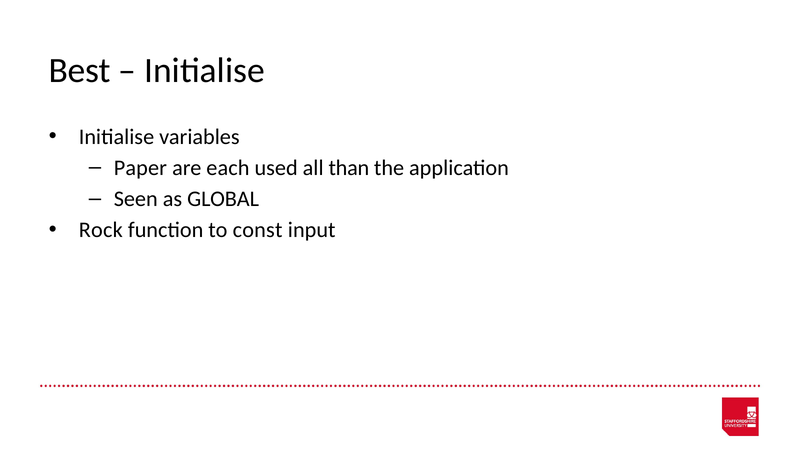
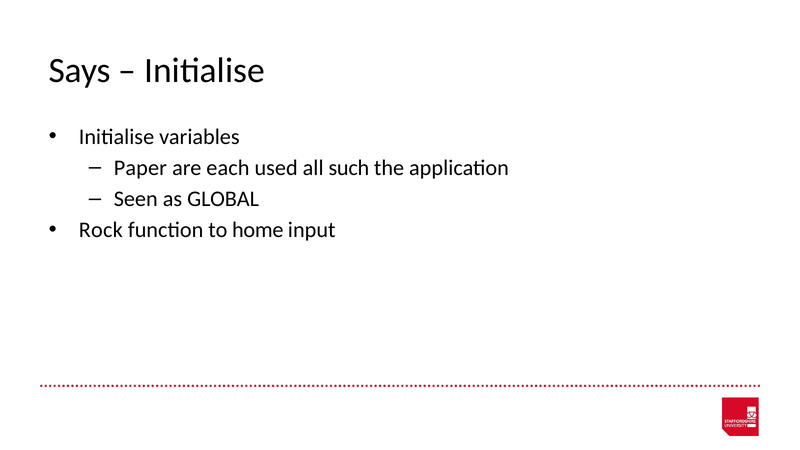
Best: Best -> Says
than: than -> such
const: const -> home
